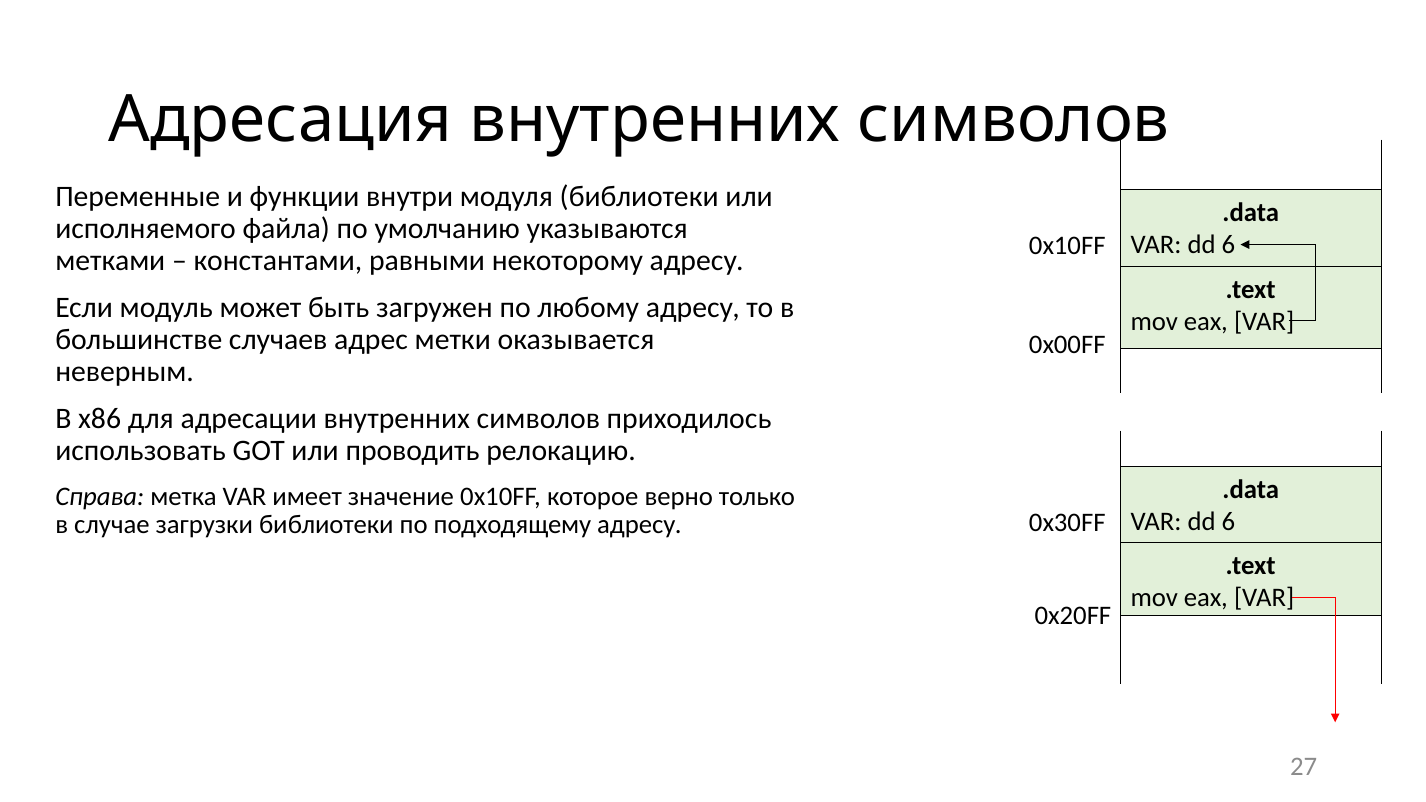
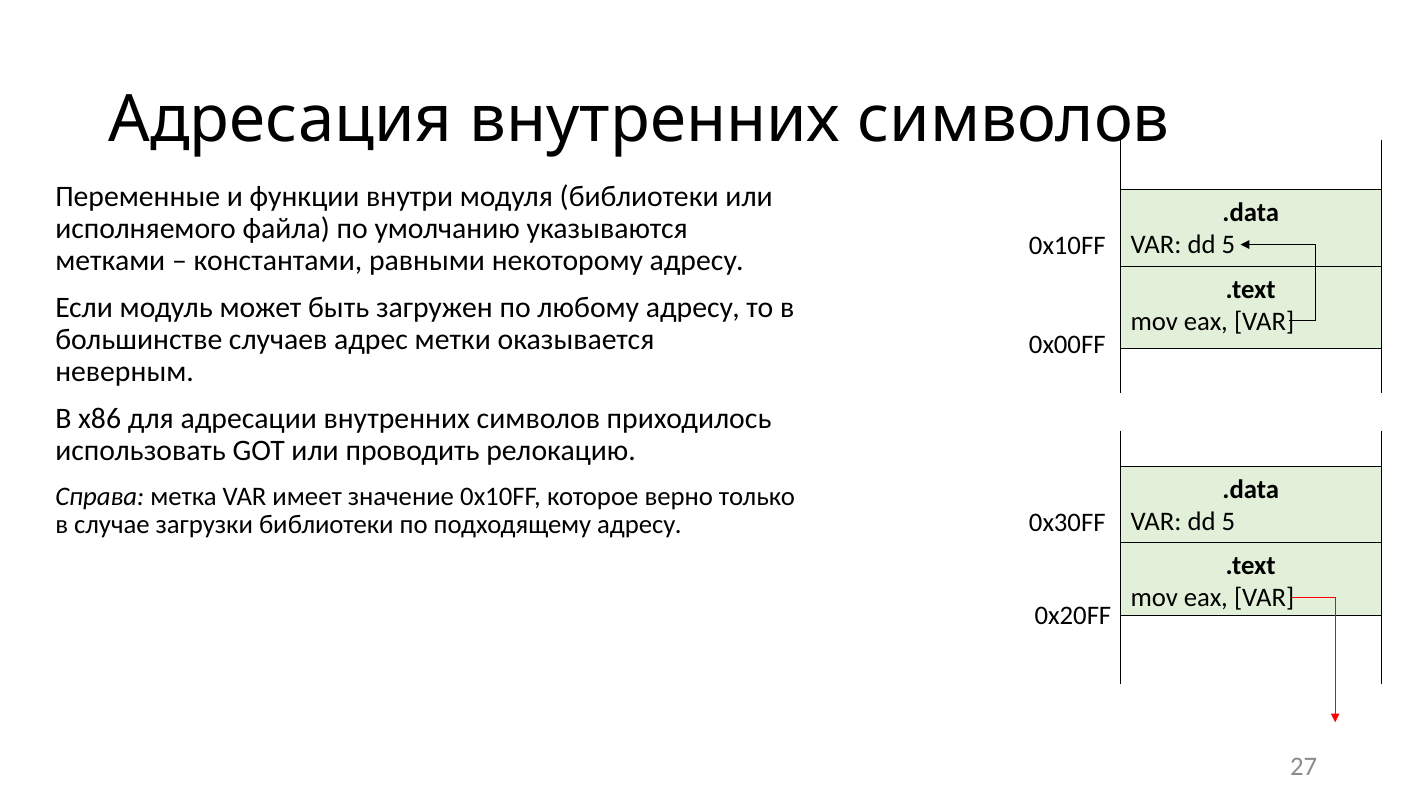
6 at (1228, 245): 6 -> 5
6 at (1228, 521): 6 -> 5
